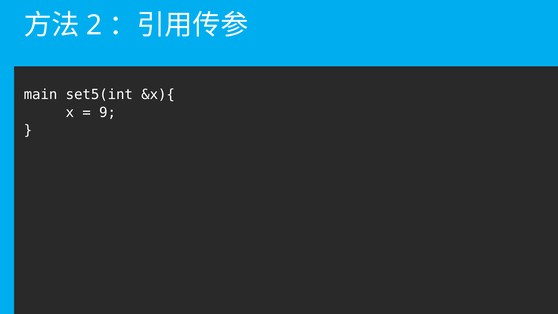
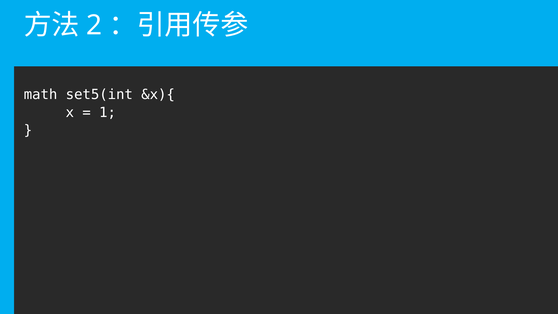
main: main -> math
9: 9 -> 1
